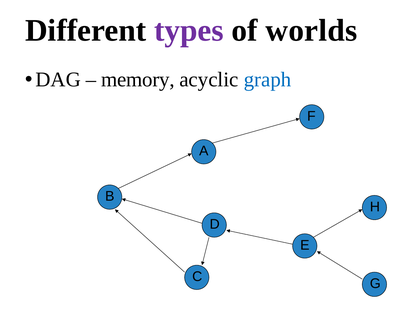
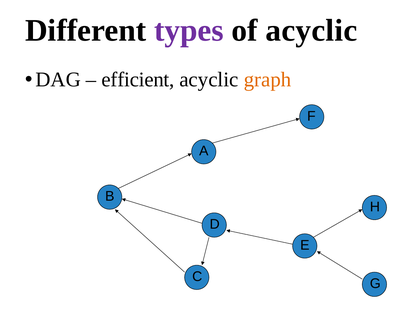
of worlds: worlds -> acyclic
memory: memory -> efficient
graph colour: blue -> orange
